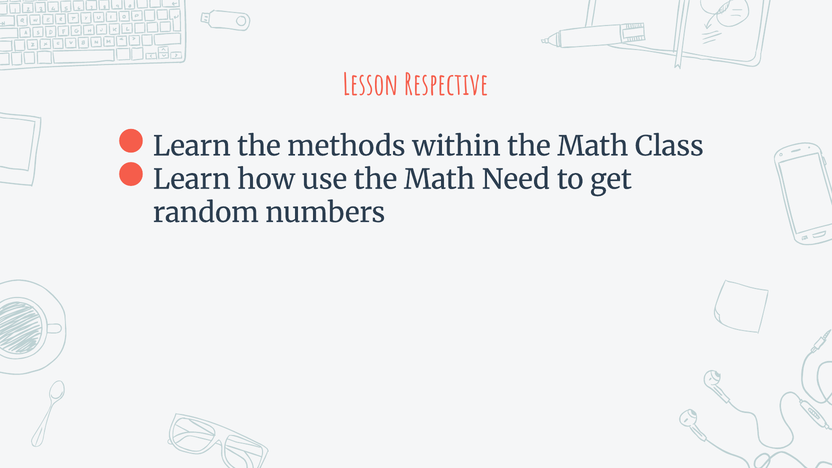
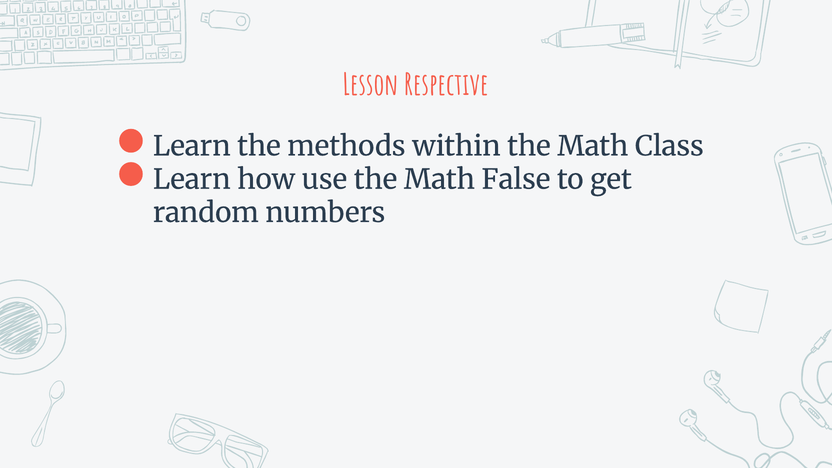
Need: Need -> False
